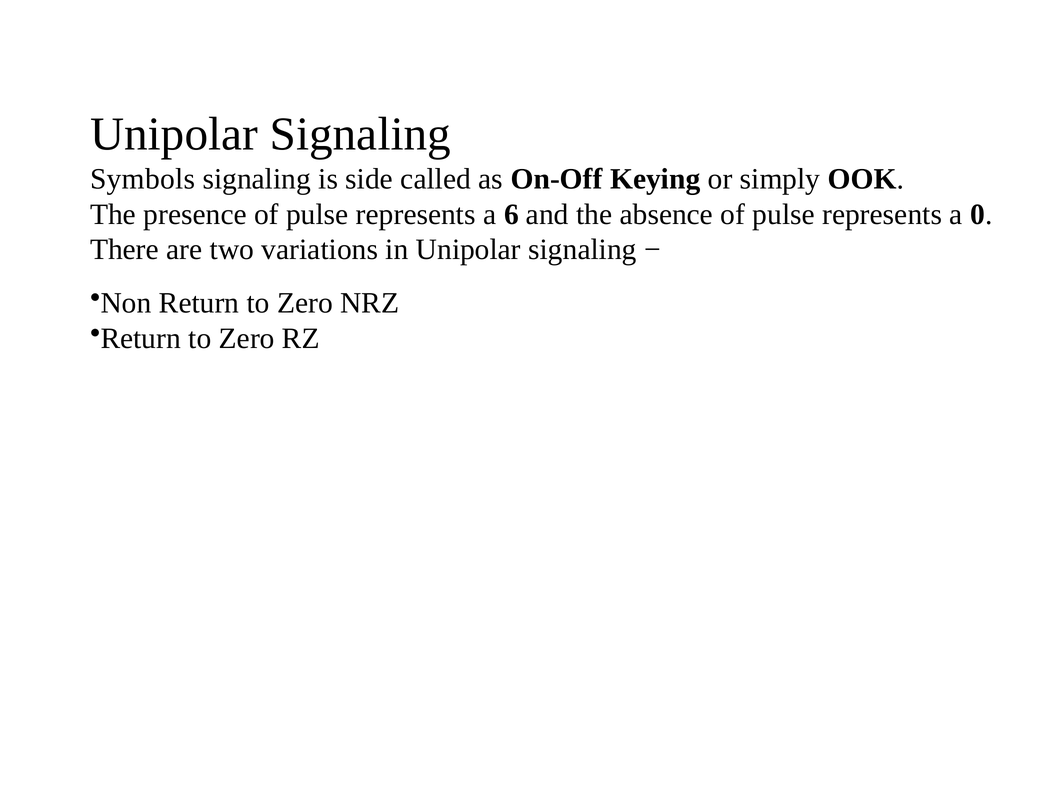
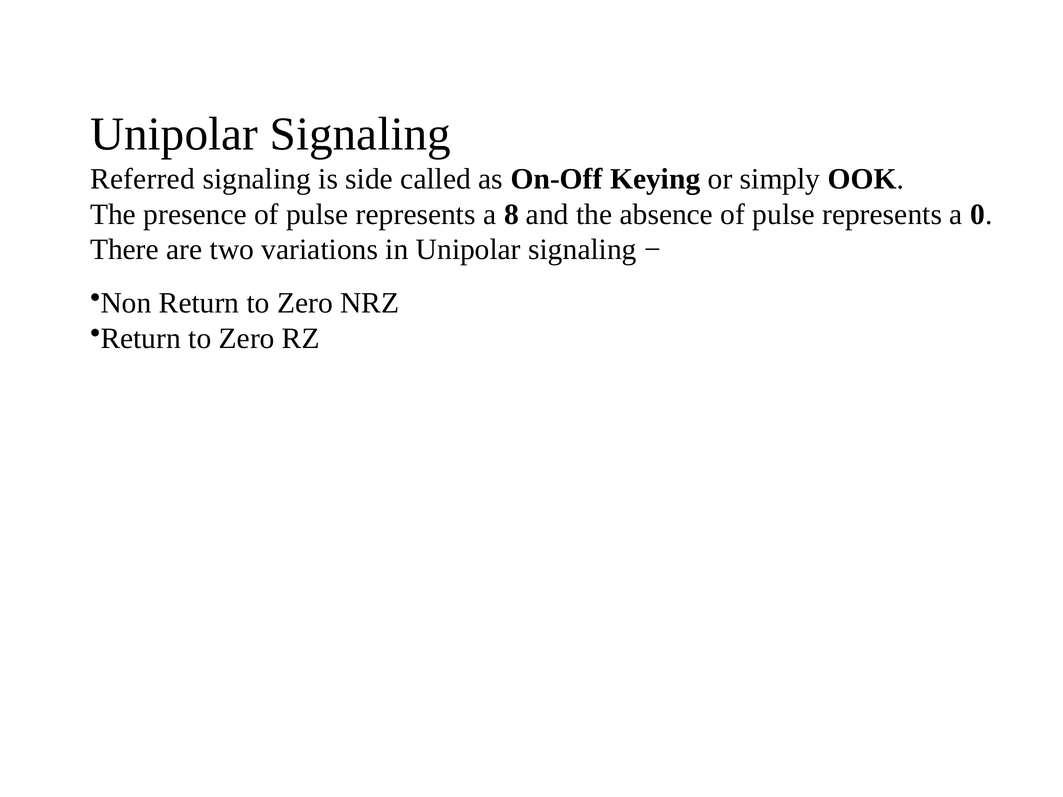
Symbols: Symbols -> Referred
6: 6 -> 8
